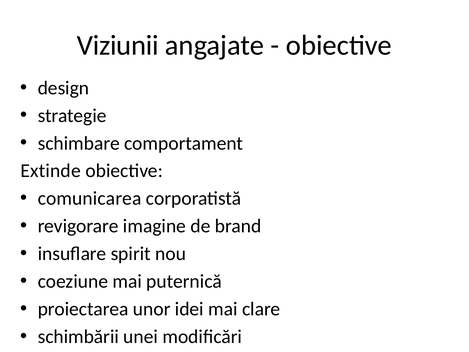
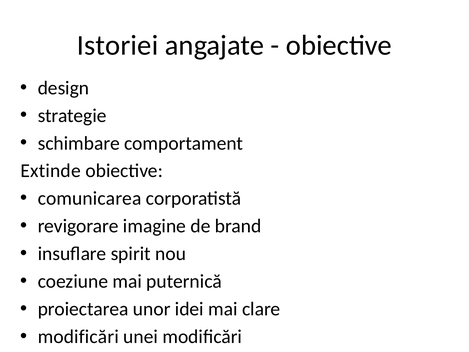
Viziunii: Viziunii -> Istoriei
schimbării at (78, 336): schimbării -> modificări
